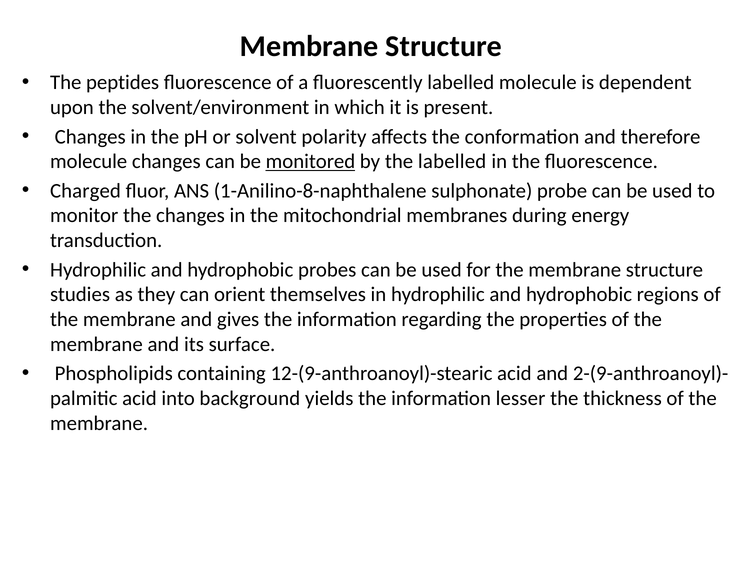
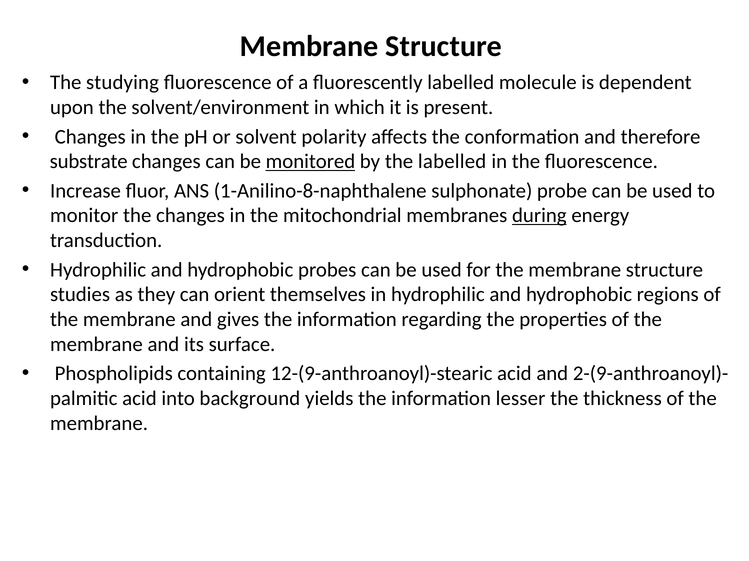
peptides: peptides -> studying
molecule at (89, 162): molecule -> substrate
Charged: Charged -> Increase
during underline: none -> present
